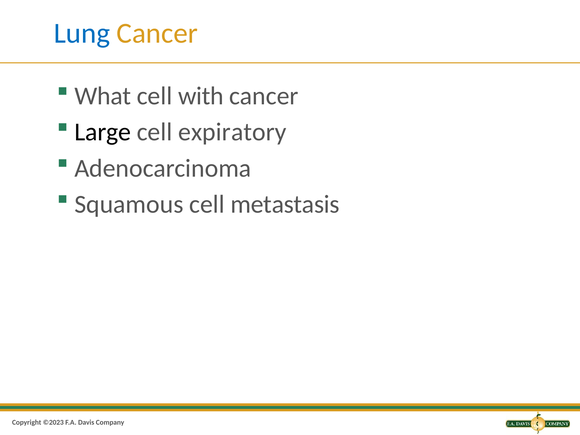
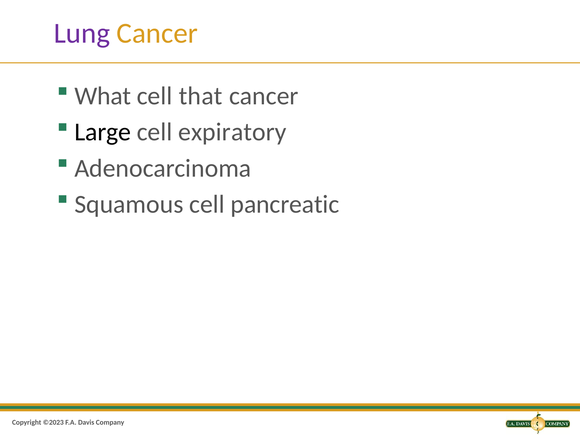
Lung colour: blue -> purple
with: with -> that
metastasis: metastasis -> pancreatic
